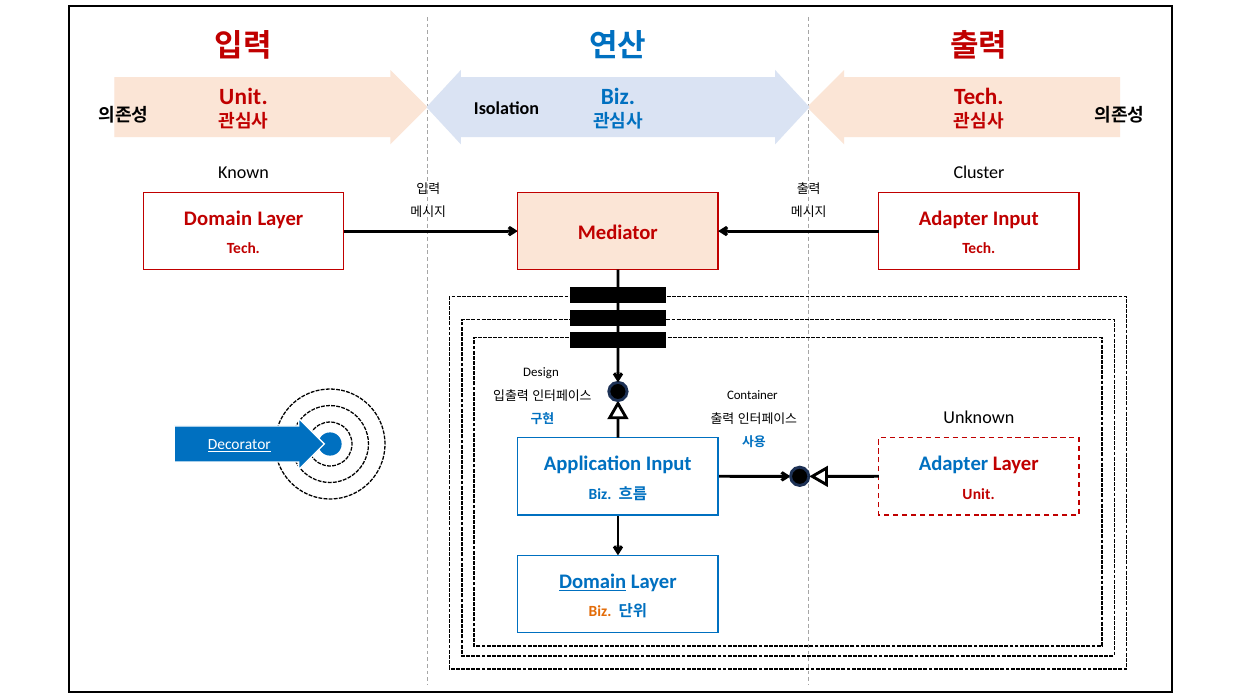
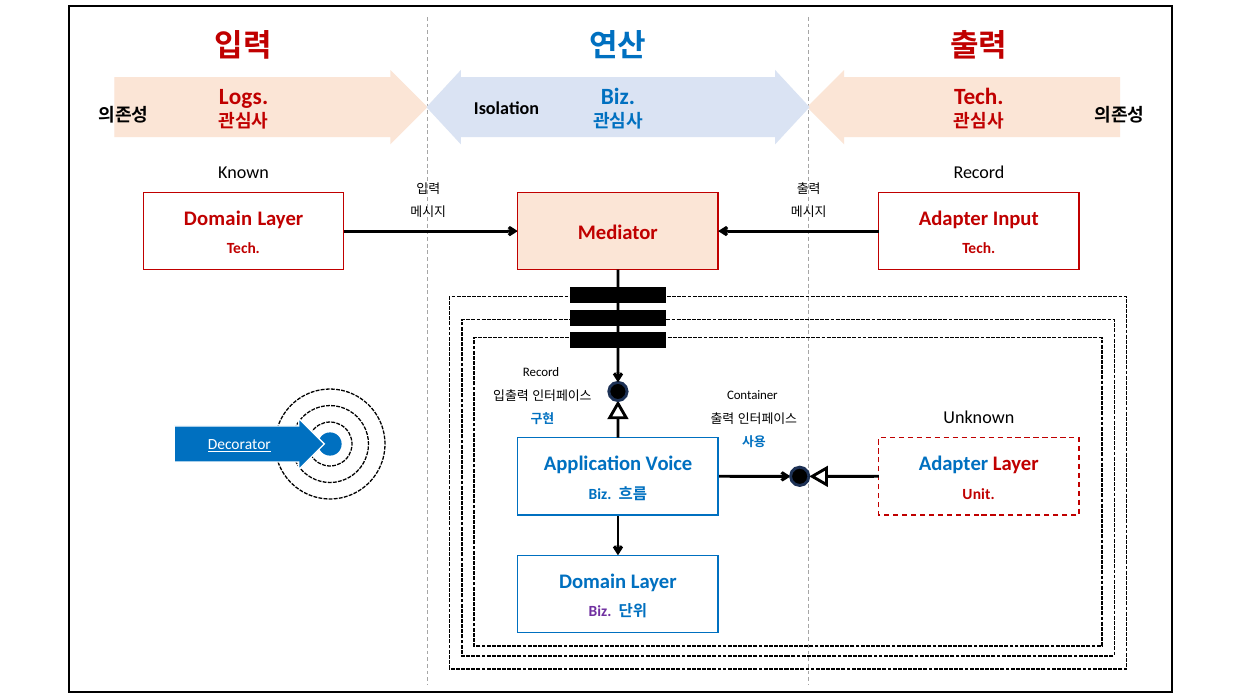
Unit at (243, 97): Unit -> Logs
Known Cluster: Cluster -> Record
Design at (541, 373): Design -> Record
Application Input: Input -> Voice
Domain at (593, 582) underline: present -> none
Biz at (600, 612) colour: orange -> purple
